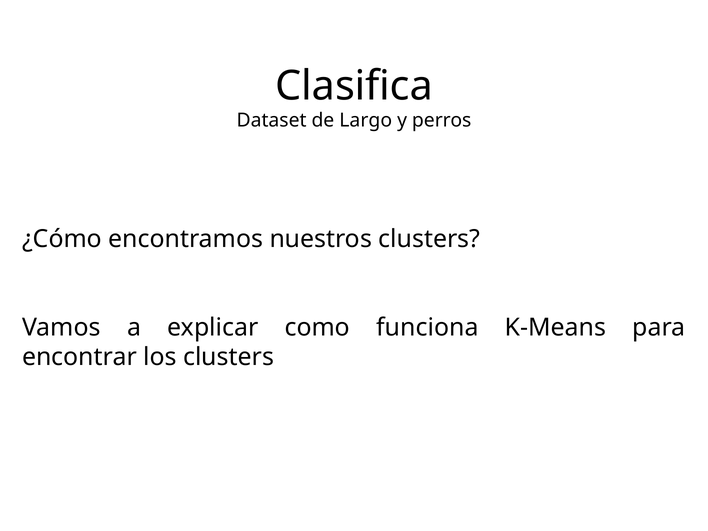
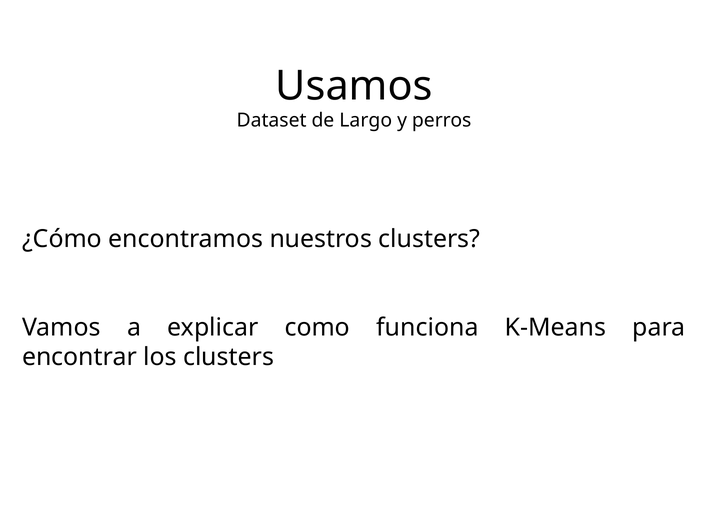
Clasifica: Clasifica -> Usamos
